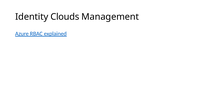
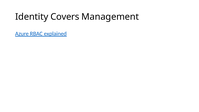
Clouds: Clouds -> Covers
